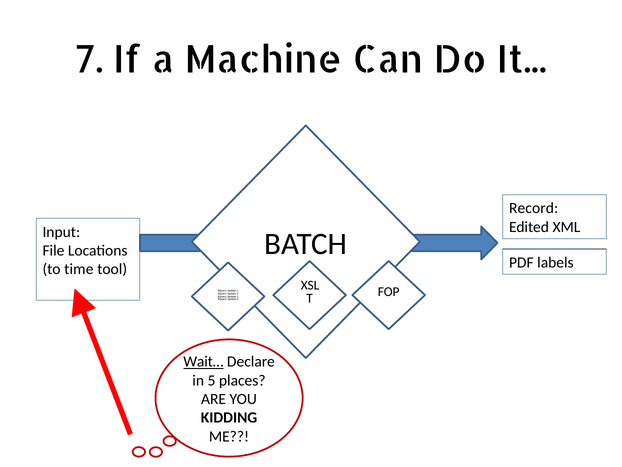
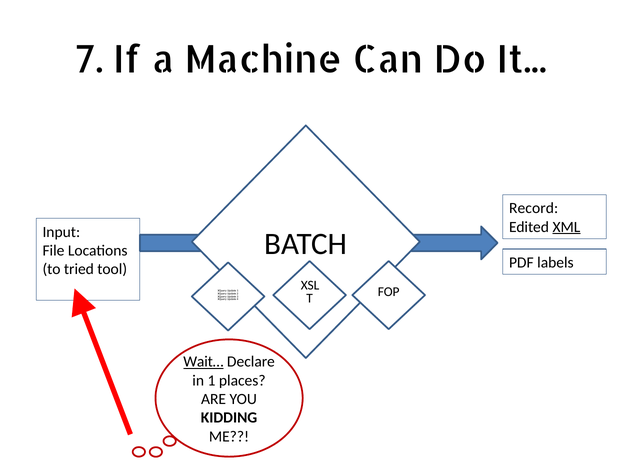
XML underline: none -> present
time: time -> tried
in 5: 5 -> 1
